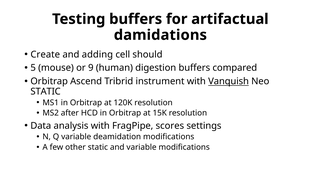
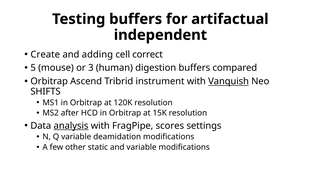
damidations: damidations -> independent
should: should -> correct
9: 9 -> 3
STATIC at (46, 91): STATIC -> SHIFTS
analysis underline: none -> present
